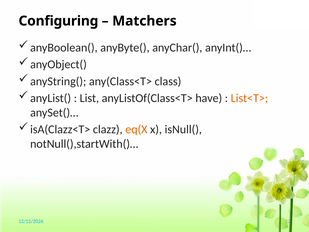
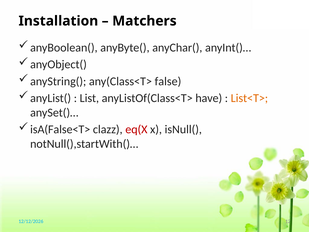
Configuring: Configuring -> Installation
class: class -> false
isA(Clazz<T>: isA(Clazz<T> -> isA(False<T>
eq(X colour: orange -> red
